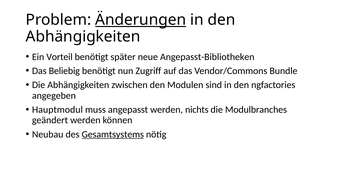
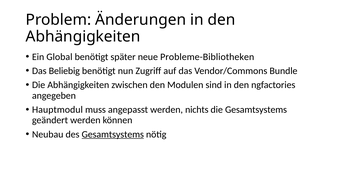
Änderungen underline: present -> none
Vorteil: Vorteil -> Global
Angepasst-Bibliotheken: Angepasst-Bibliotheken -> Probleme-Bibliotheken
die Modulbranches: Modulbranches -> Gesamtsystems
